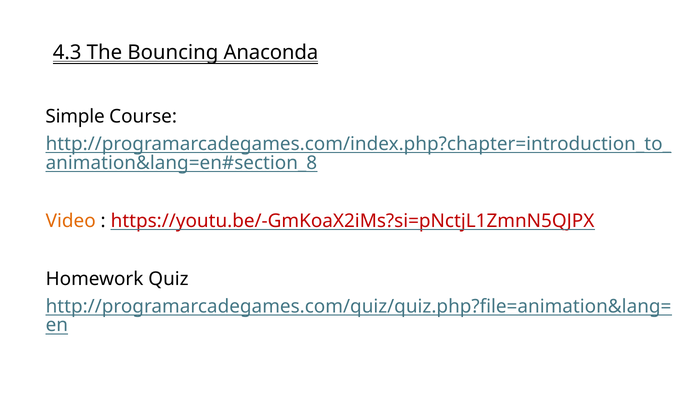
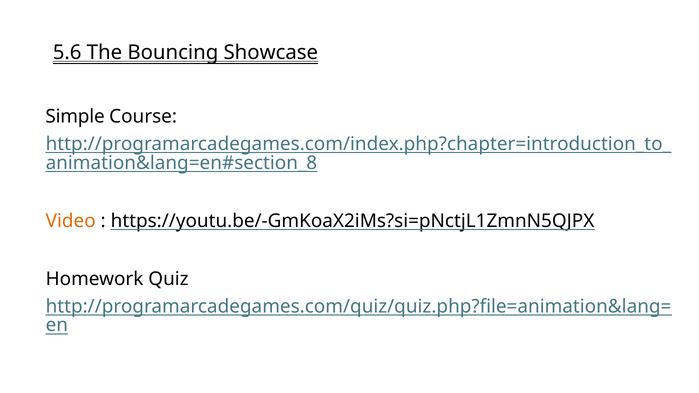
4.3: 4.3 -> 5.6
Anaconda: Anaconda -> Showcase
https://youtu.be/-GmKoaX2iMs?si=pNctjL1ZmnN5QJPX colour: red -> black
